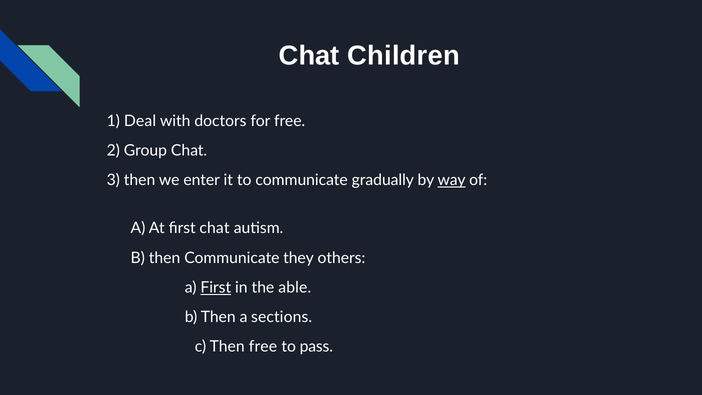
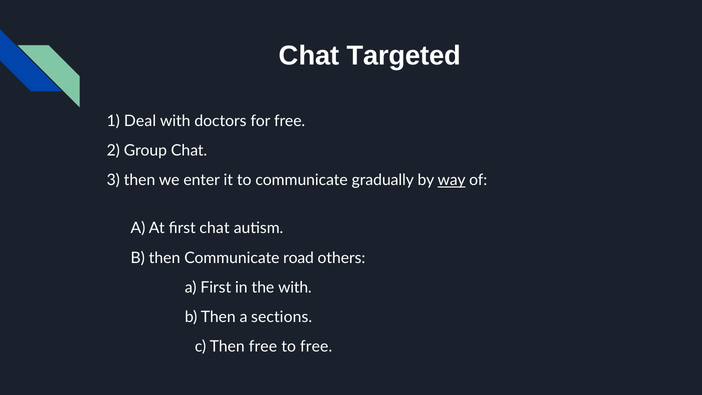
Children: Children -> Targeted
they: they -> road
First at (216, 287) underline: present -> none
the able: able -> with
to pass: pass -> free
